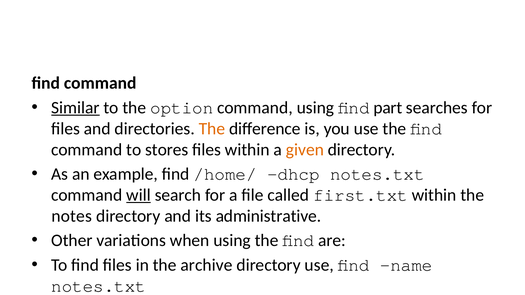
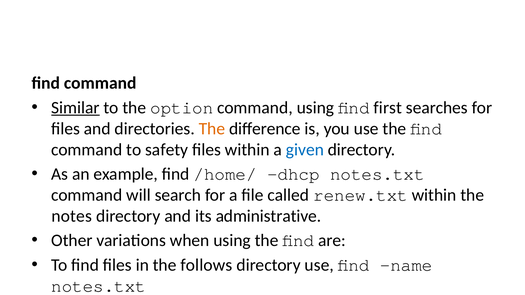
part: part -> first
stores: stores -> safety
given colour: orange -> blue
will underline: present -> none
first.txt: first.txt -> renew.txt
archive: archive -> follows
